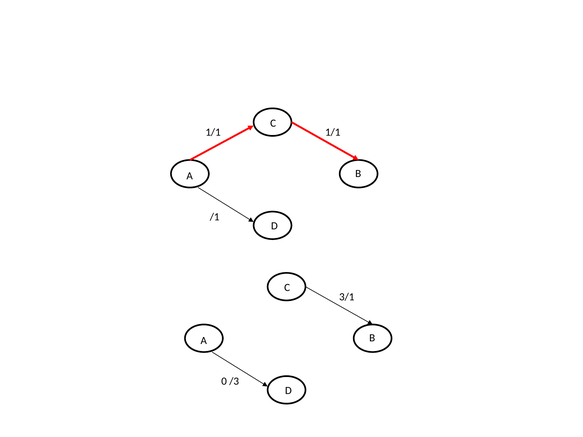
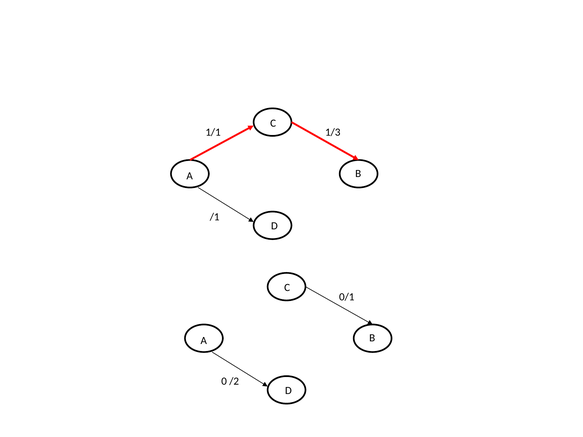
1/1 1/1: 1/1 -> 1/3
3/1: 3/1 -> 0/1
/3: /3 -> /2
